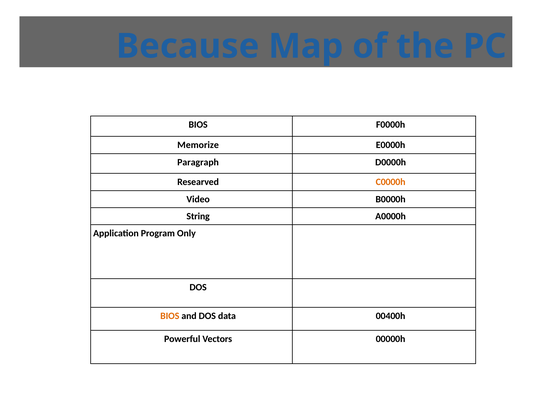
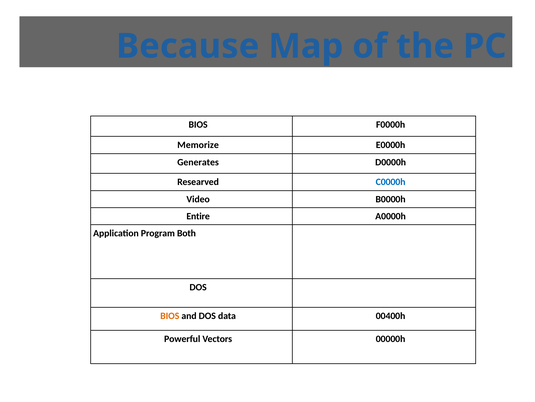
Paragraph: Paragraph -> Generates
C0000h colour: orange -> blue
String: String -> Entire
Only: Only -> Both
